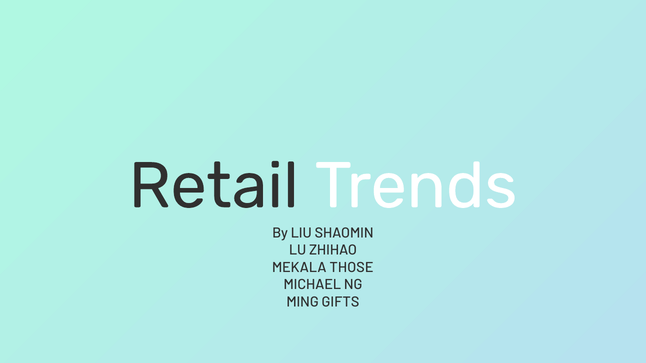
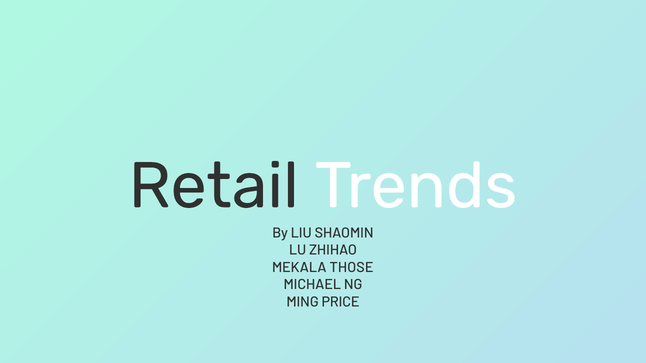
GIFTS: GIFTS -> PRICE
